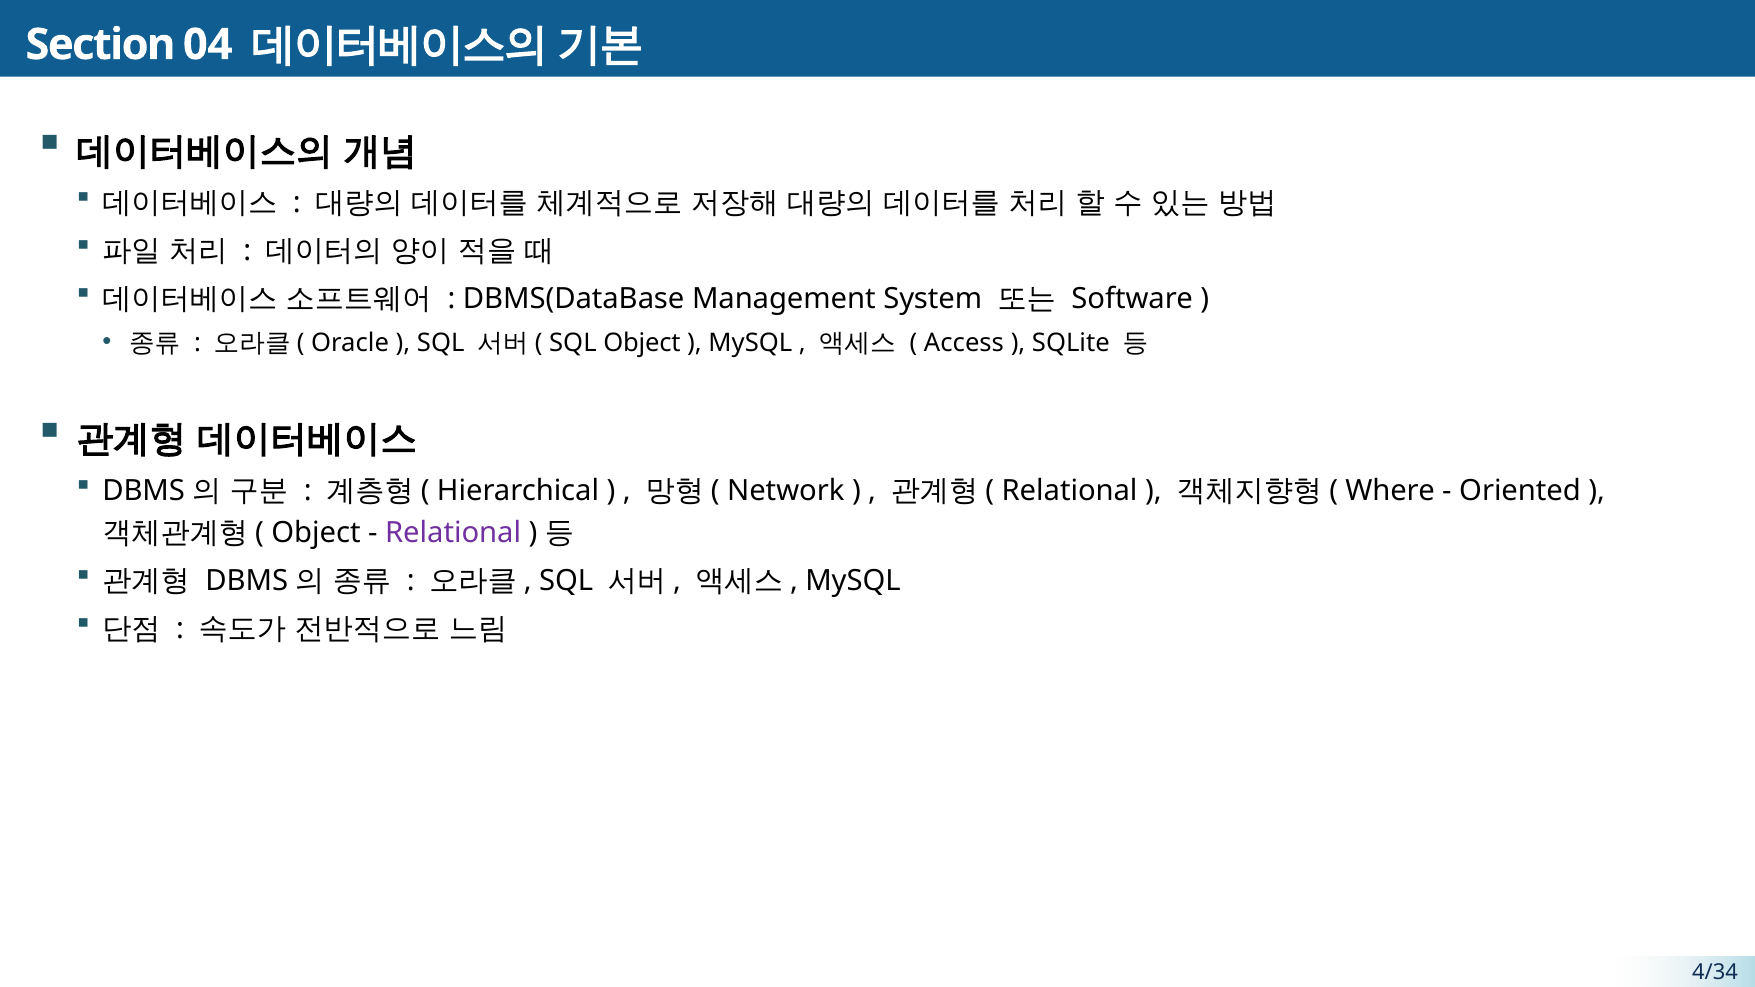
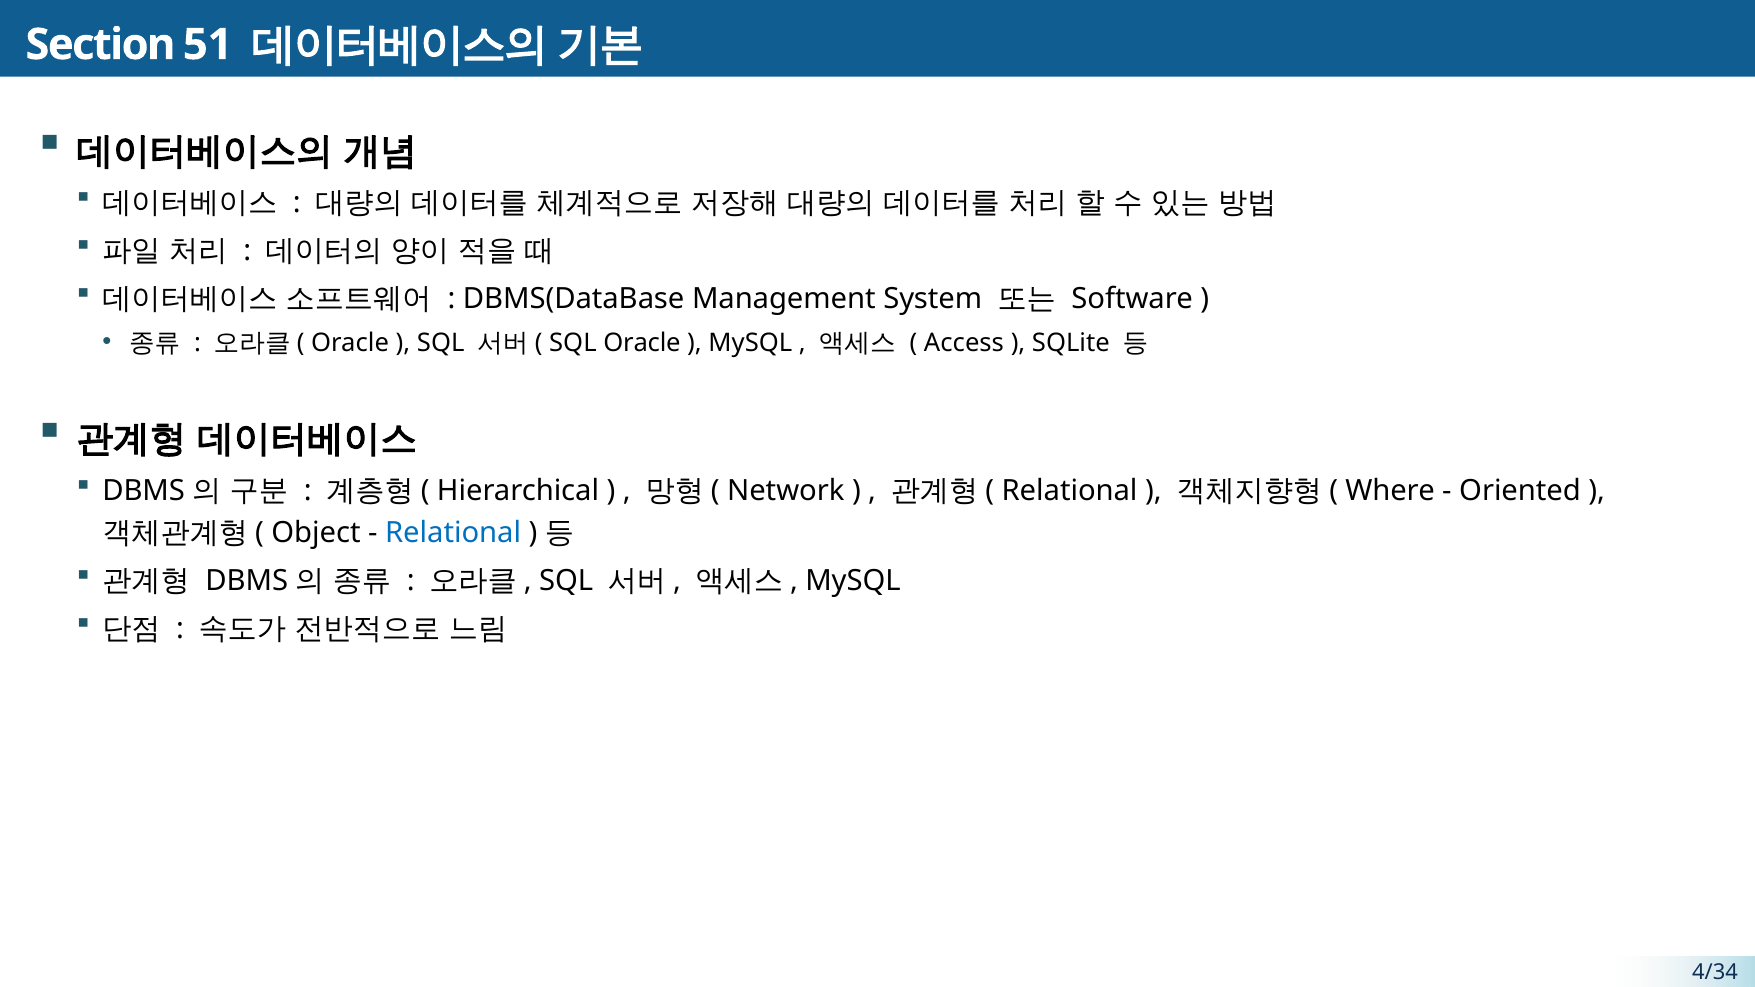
04: 04 -> 51
SQL Object: Object -> Oracle
Relational at (453, 533) colour: purple -> blue
